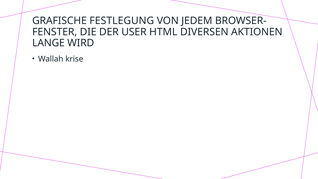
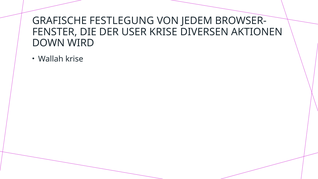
USER HTML: HTML -> KRISE
LANGE: LANGE -> DOWN
